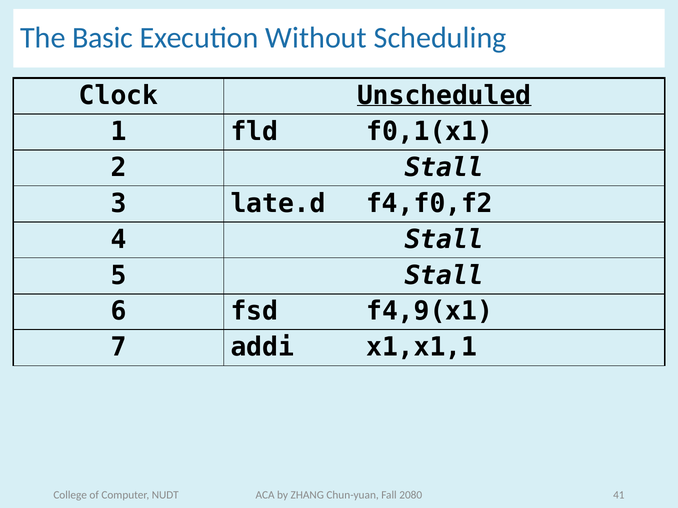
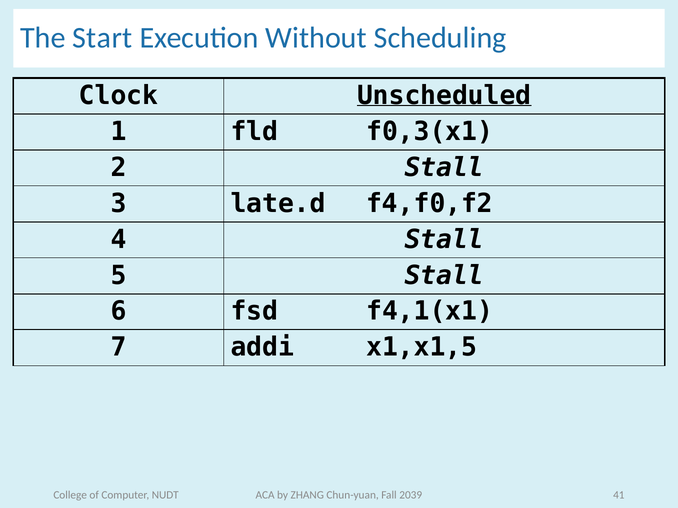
Basic: Basic -> Start
f0,1(x1: f0,1(x1 -> f0,3(x1
f4,9(x1: f4,9(x1 -> f4,1(x1
x1,x1,1: x1,x1,1 -> x1,x1,5
2080: 2080 -> 2039
